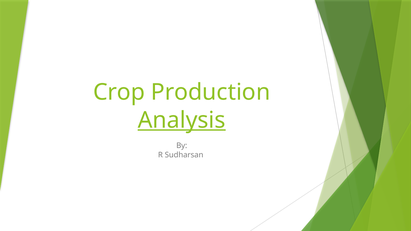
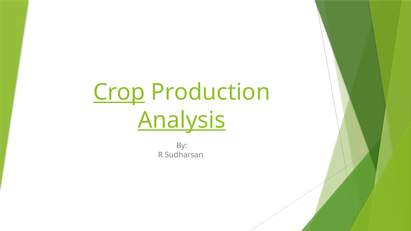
Crop underline: none -> present
